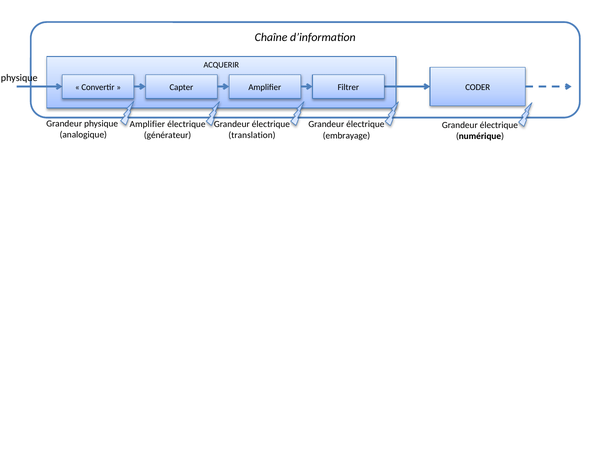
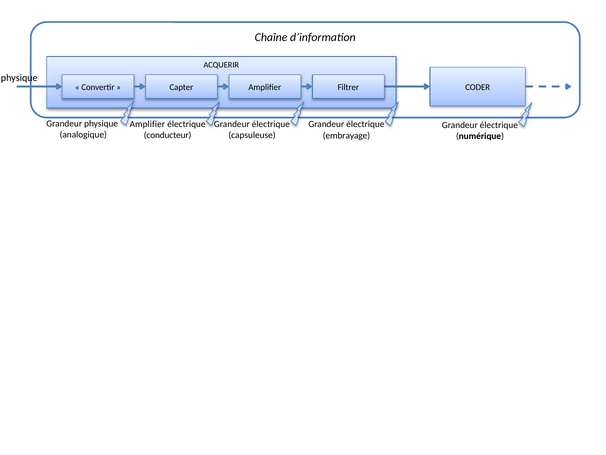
générateur: générateur -> conducteur
translation: translation -> capsuleuse
